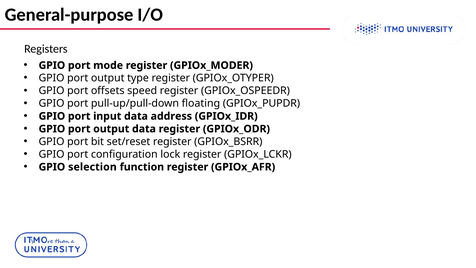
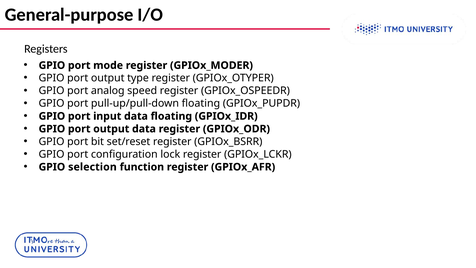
offsets: offsets -> analog
data address: address -> floating
